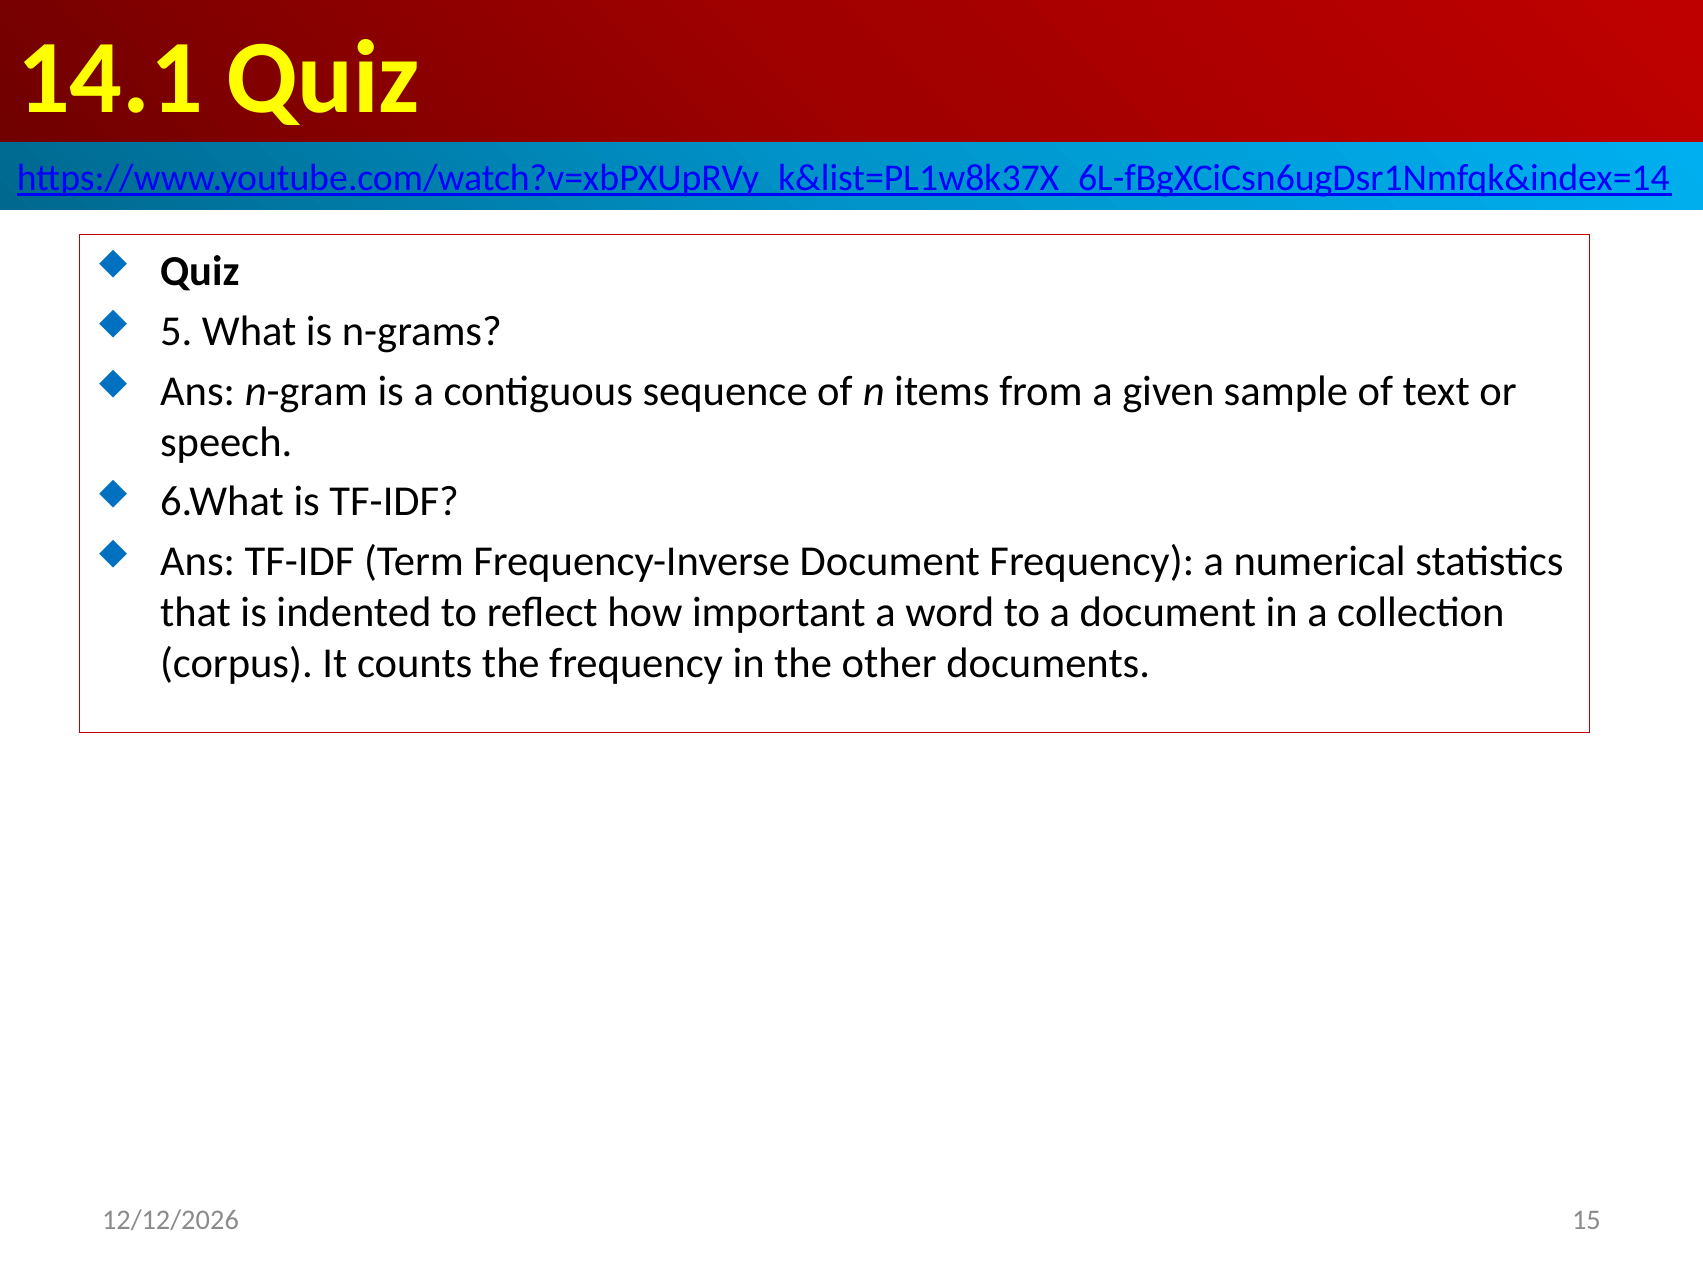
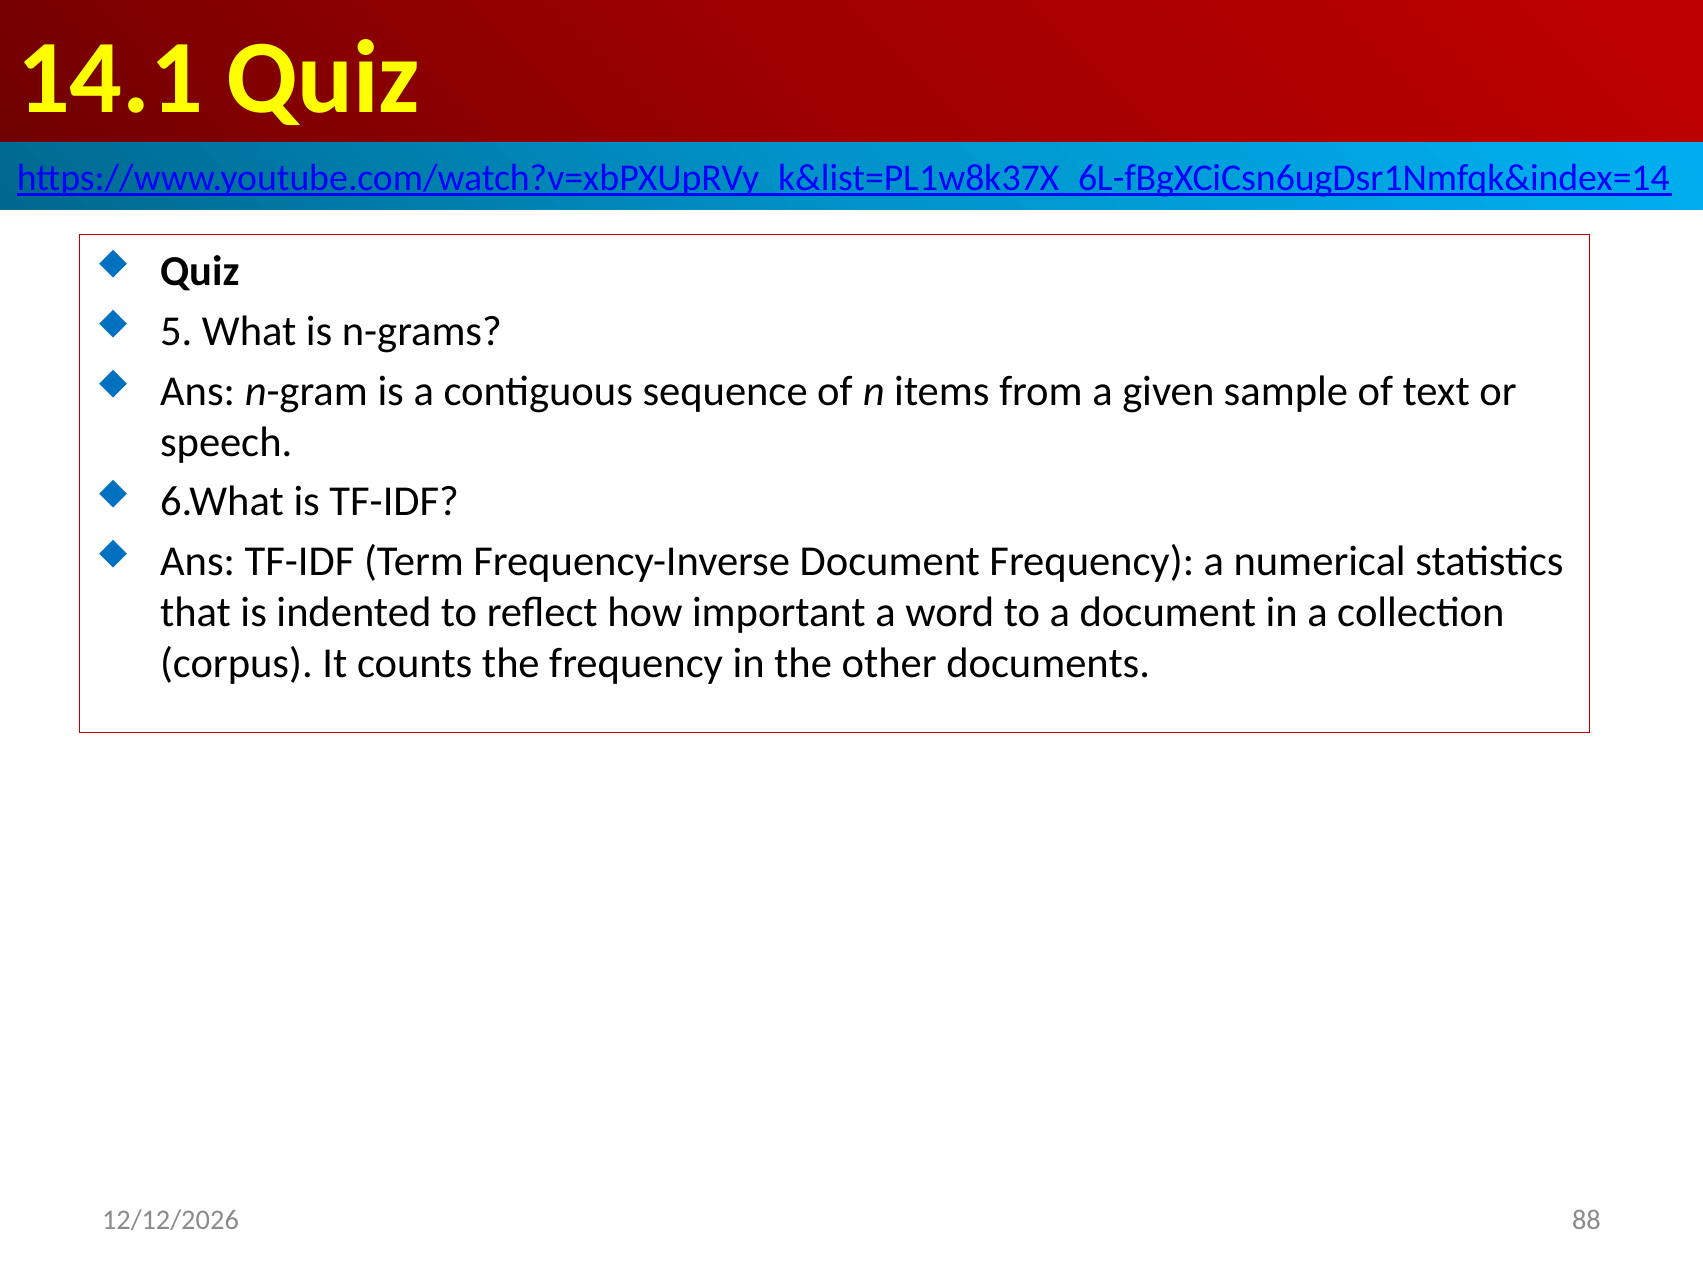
15: 15 -> 88
